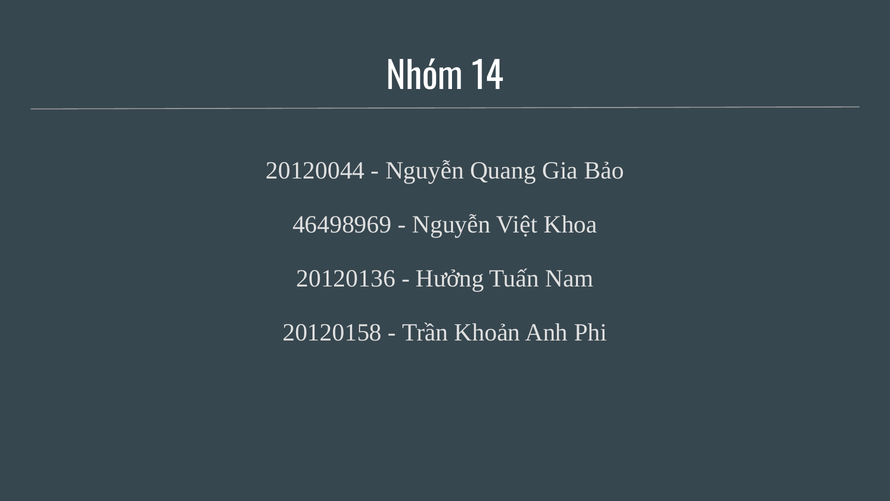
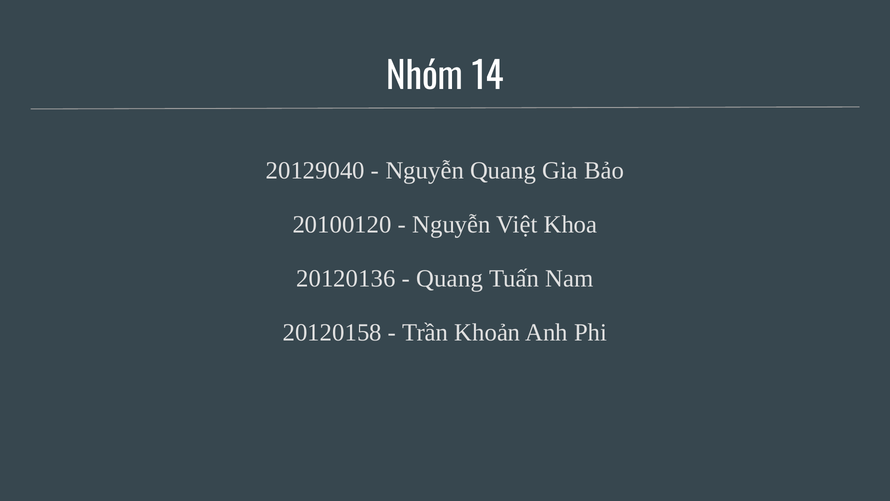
20120044: 20120044 -> 20129040
46498969: 46498969 -> 20100120
Hưởng at (450, 278): Hưởng -> Quang
